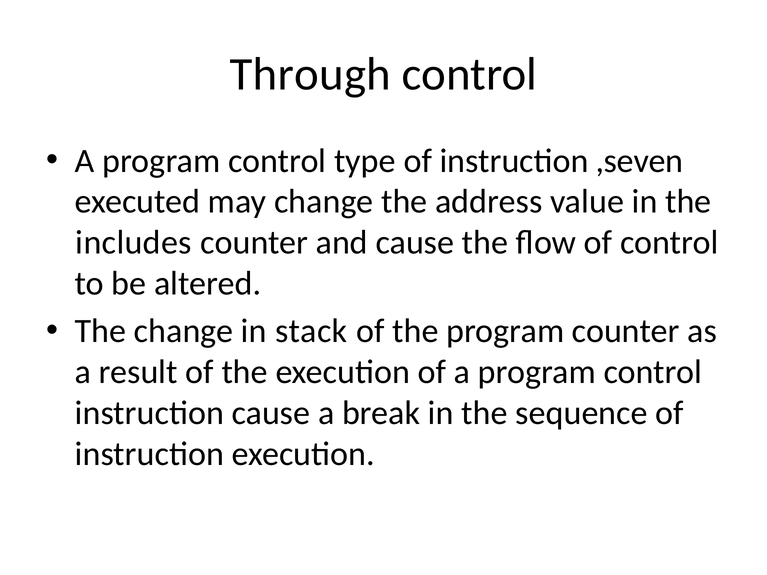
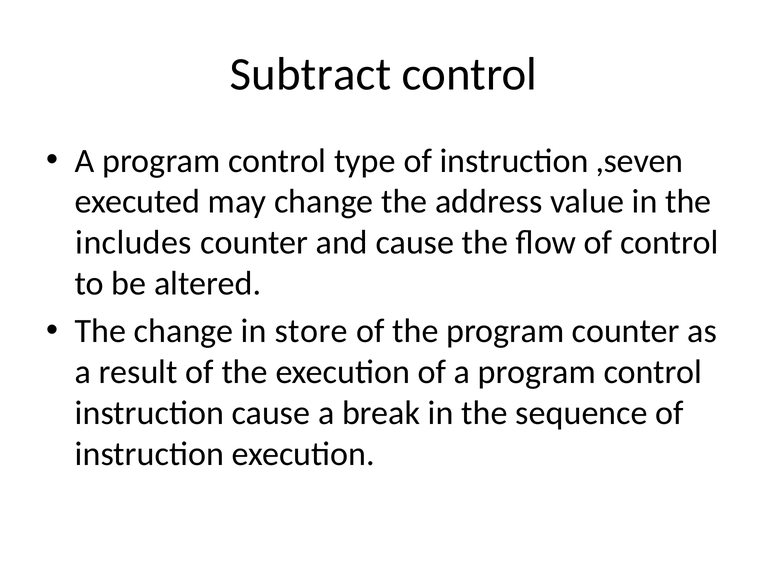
Through: Through -> Subtract
stack: stack -> store
